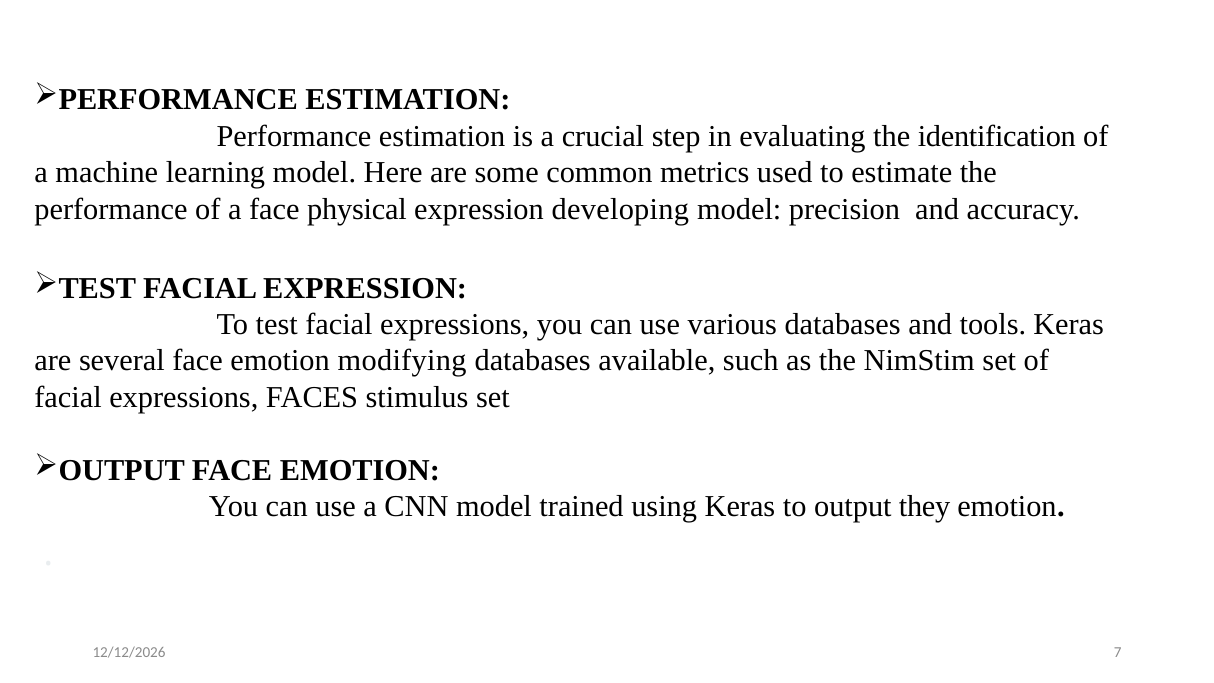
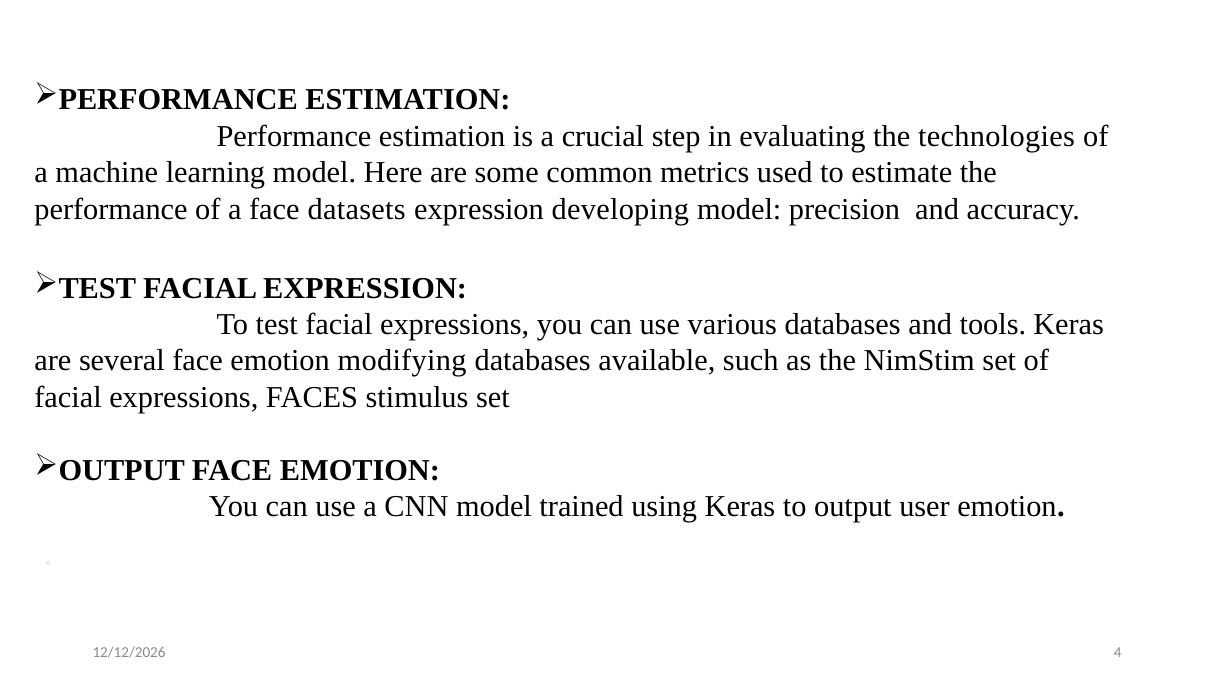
identification: identification -> technologies
physical: physical -> datasets
they: they -> user
7: 7 -> 4
